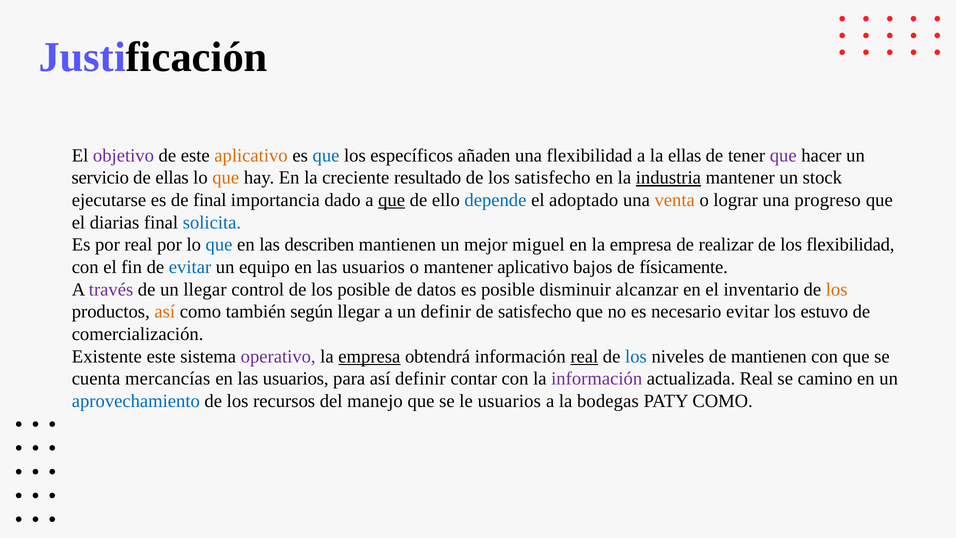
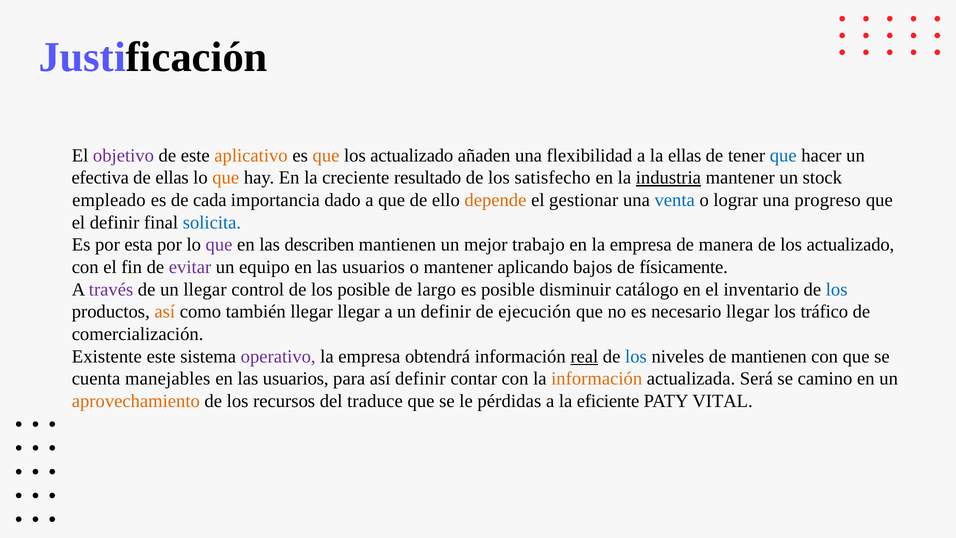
que at (326, 155) colour: blue -> orange
específicos at (412, 155): específicos -> actualizado
que at (783, 155) colour: purple -> blue
servicio: servicio -> efectiva
ejecutarse: ejecutarse -> empleado
de final: final -> cada
que at (392, 200) underline: present -> none
depende colour: blue -> orange
adoptado: adoptado -> gestionar
venta colour: orange -> blue
el diarias: diarias -> definir
por real: real -> esta
que at (219, 245) colour: blue -> purple
miguel: miguel -> trabajo
realizar: realizar -> manera
de los flexibilidad: flexibilidad -> actualizado
evitar at (190, 267) colour: blue -> purple
mantener aplicativo: aplicativo -> aplicando
datos: datos -> largo
alcanzar: alcanzar -> catálogo
los at (837, 289) colour: orange -> blue
también según: según -> llegar
de satisfecho: satisfecho -> ejecución
necesario evitar: evitar -> llegar
estuvo: estuvo -> tráfico
empresa at (369, 356) underline: present -> none
mercancías: mercancías -> manejables
información at (597, 379) colour: purple -> orange
actualizada Real: Real -> Será
aprovechamiento colour: blue -> orange
manejo: manejo -> traduce
le usuarios: usuarios -> pérdidas
bodegas: bodegas -> eficiente
PATY COMO: COMO -> VITAL
